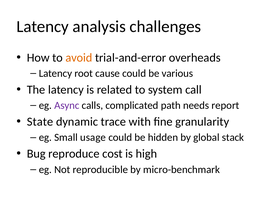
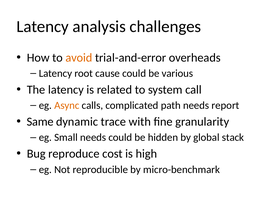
Async colour: purple -> orange
State: State -> Same
Small usage: usage -> needs
